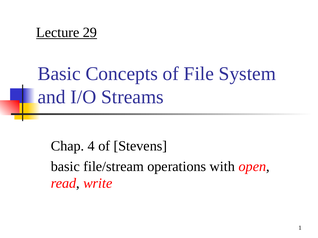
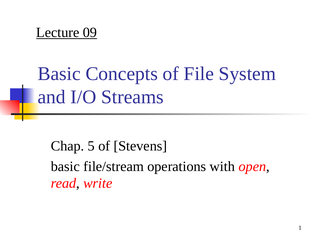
29: 29 -> 09
4: 4 -> 5
